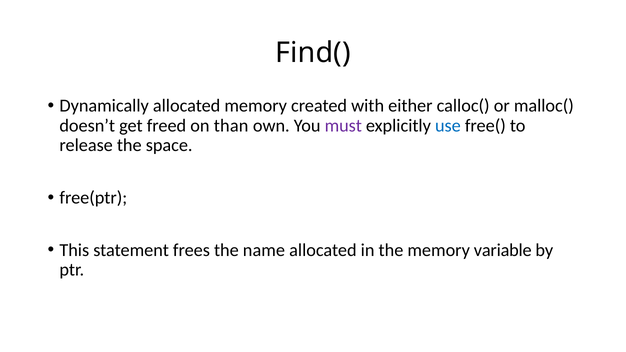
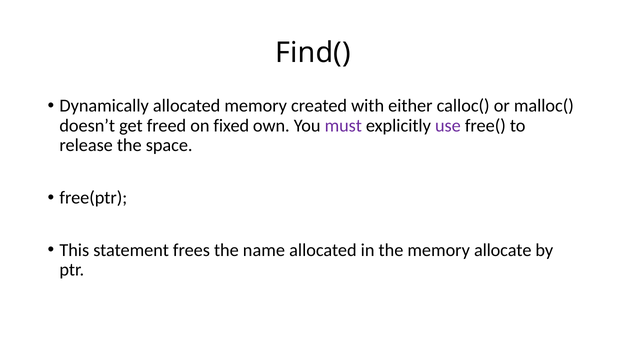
than: than -> fixed
use colour: blue -> purple
variable: variable -> allocate
